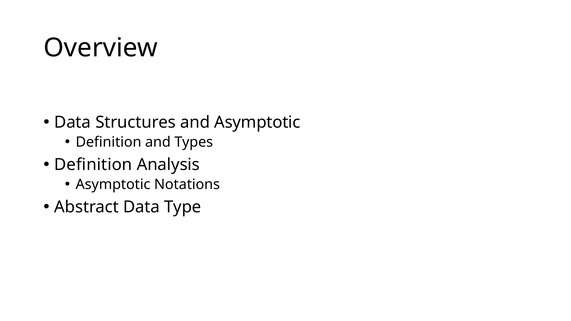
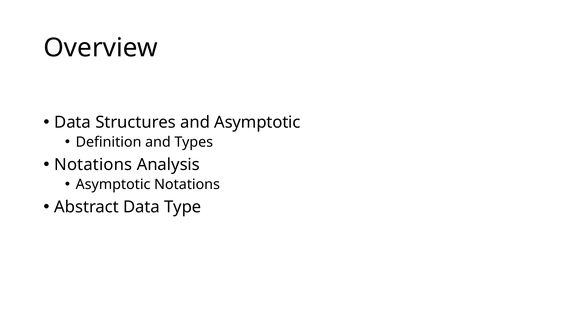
Definition at (93, 165): Definition -> Notations
